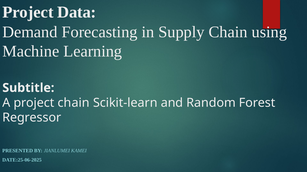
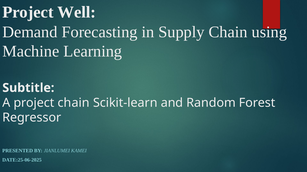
Data: Data -> Well
